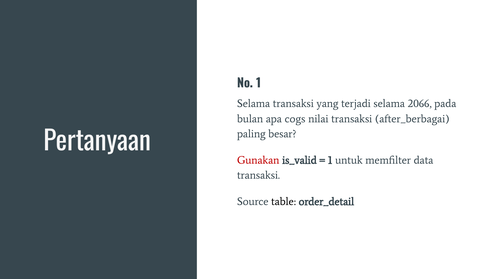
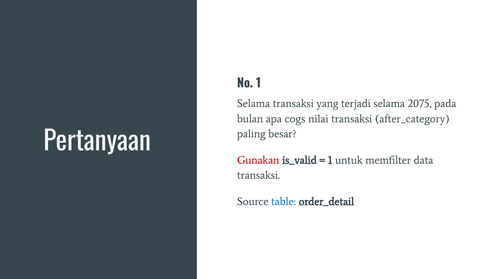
2066: 2066 -> 2075
after_berbagai: after_berbagai -> after_category
table colour: black -> blue
